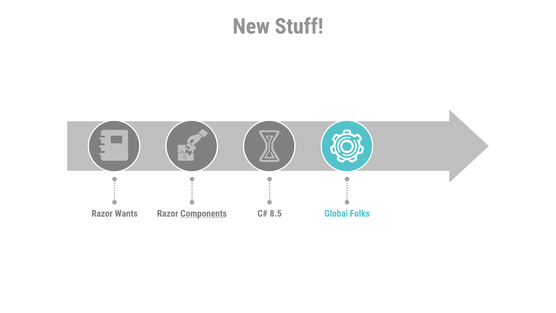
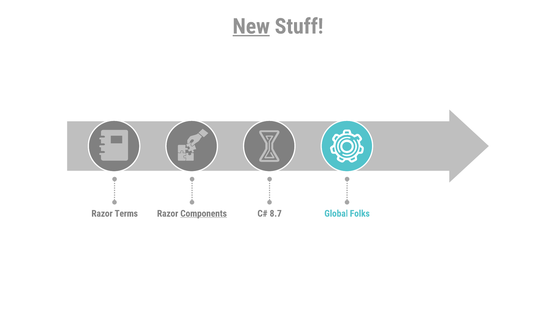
New underline: none -> present
Wants: Wants -> Terms
8.5: 8.5 -> 8.7
